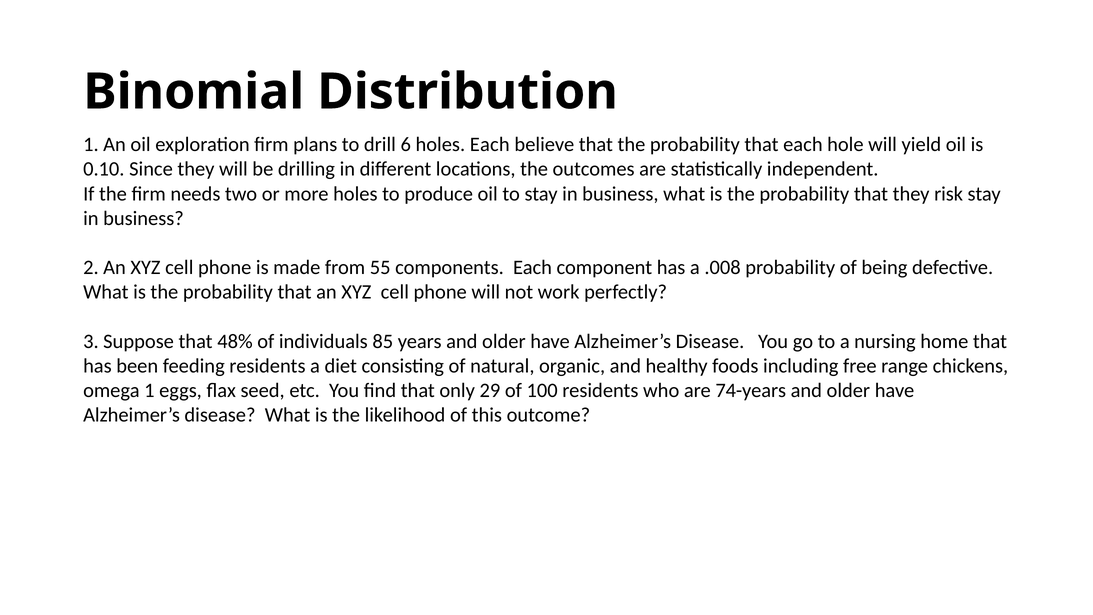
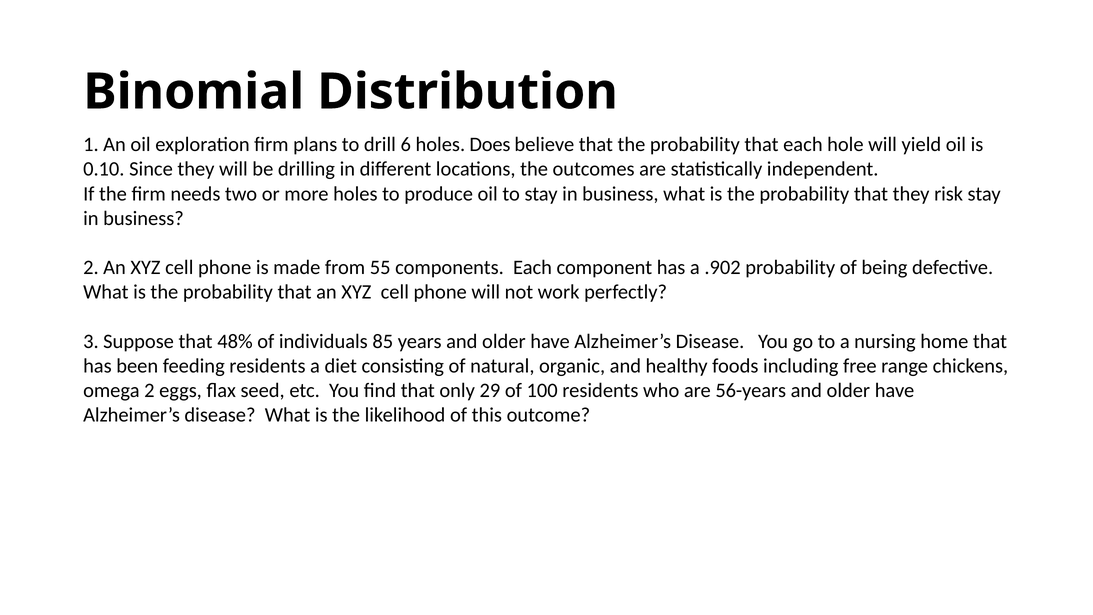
holes Each: Each -> Does
.008: .008 -> .902
omega 1: 1 -> 2
74-years: 74-years -> 56-years
